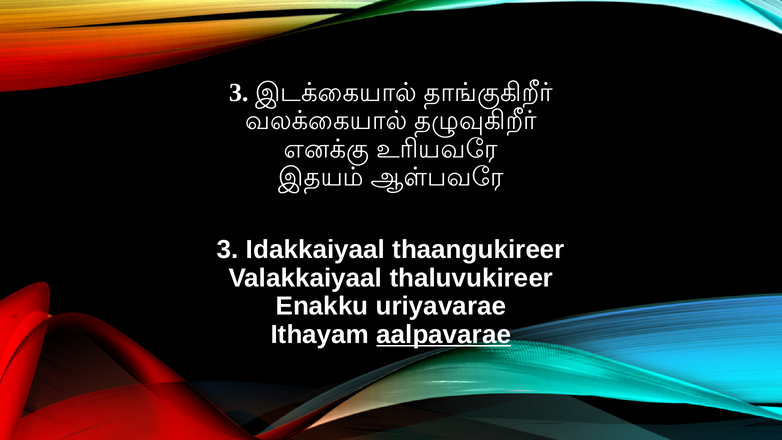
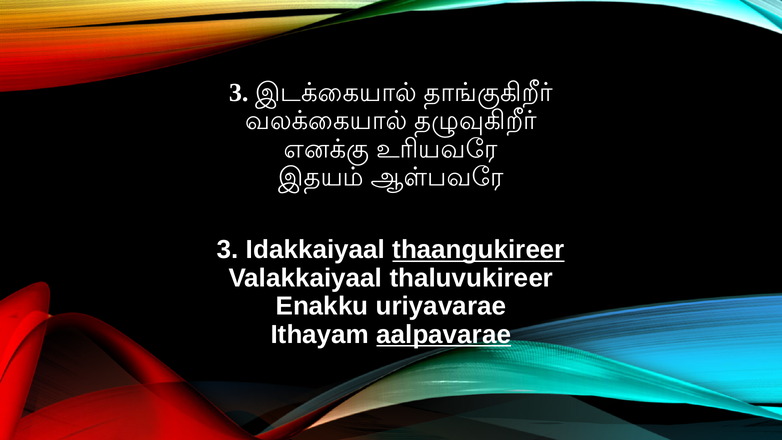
thaangukireer underline: none -> present
